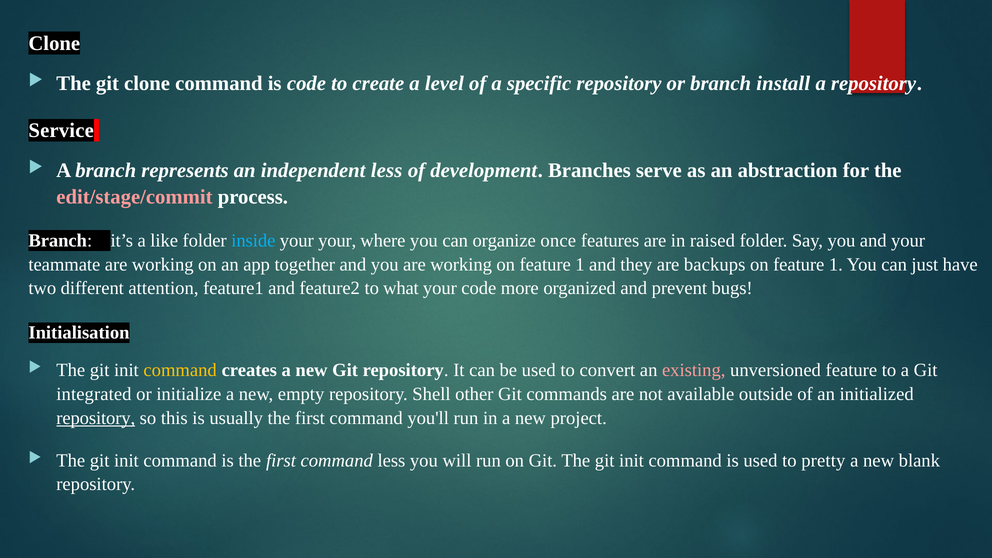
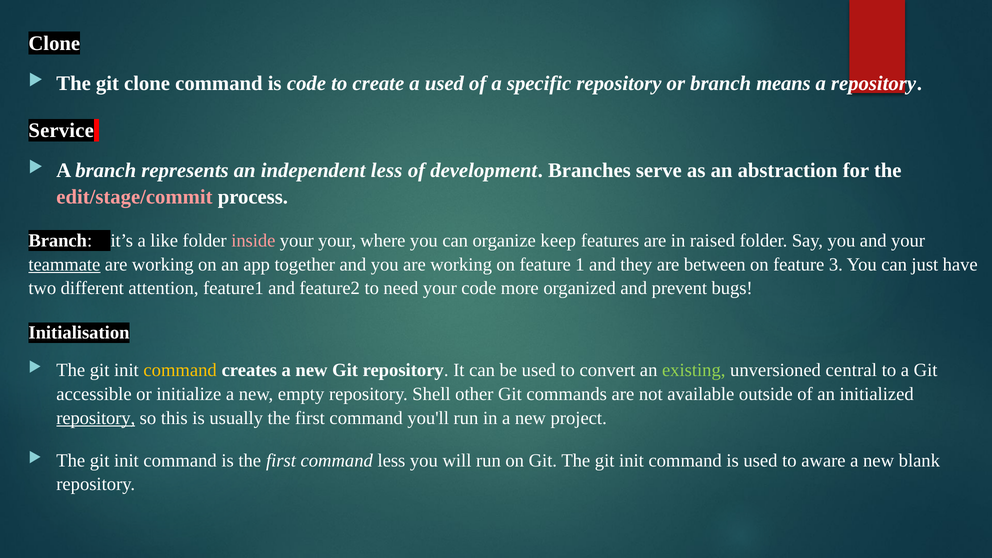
a level: level -> used
install: install -> means
inside colour: light blue -> pink
once: once -> keep
teammate underline: none -> present
backups: backups -> between
1 at (836, 264): 1 -> 3
what: what -> need
existing colour: pink -> light green
unversioned feature: feature -> central
integrated: integrated -> accessible
pretty: pretty -> aware
